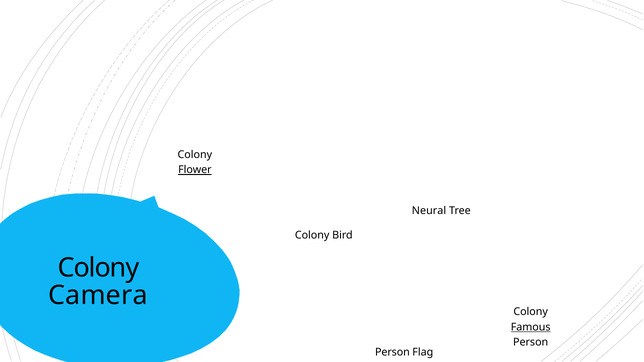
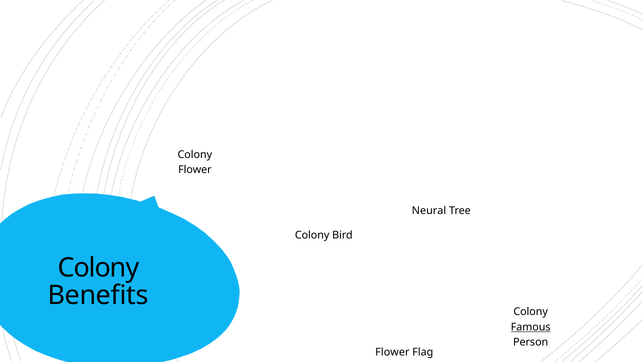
Flower at (195, 170) underline: present -> none
Camera: Camera -> Benefits
Person at (392, 352): Person -> Flower
